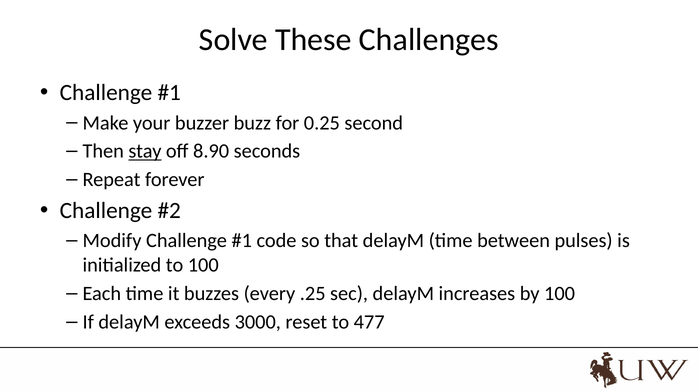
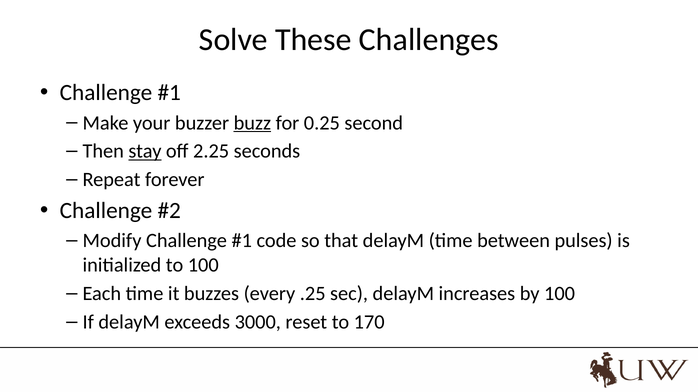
buzz underline: none -> present
8.90: 8.90 -> 2.25
477: 477 -> 170
